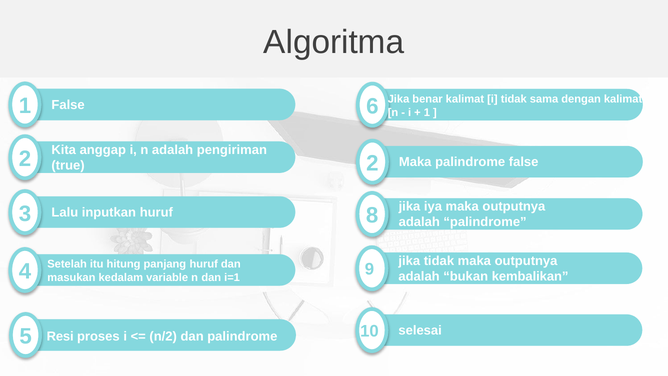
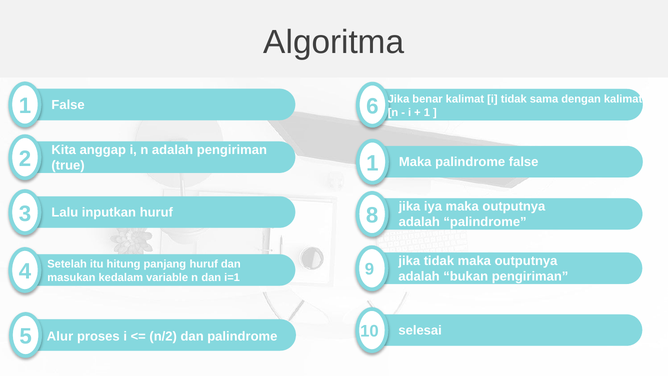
true 2: 2 -> 1
bukan kembalikan: kembalikan -> pengiriman
Resi: Resi -> Alur
